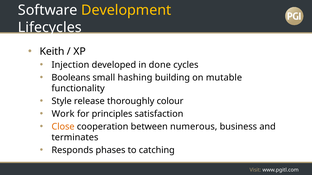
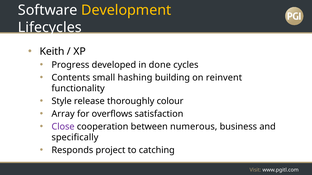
Injection: Injection -> Progress
Booleans: Booleans -> Contents
mutable: mutable -> reinvent
Work: Work -> Array
principles: principles -> overflows
Close colour: orange -> purple
terminates: terminates -> specifically
phases: phases -> project
